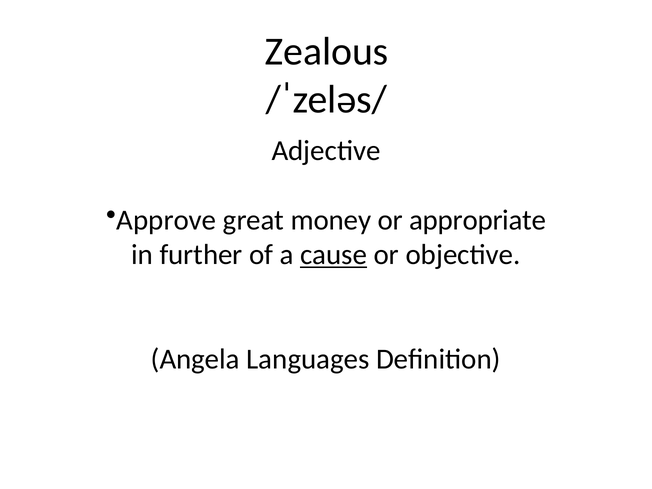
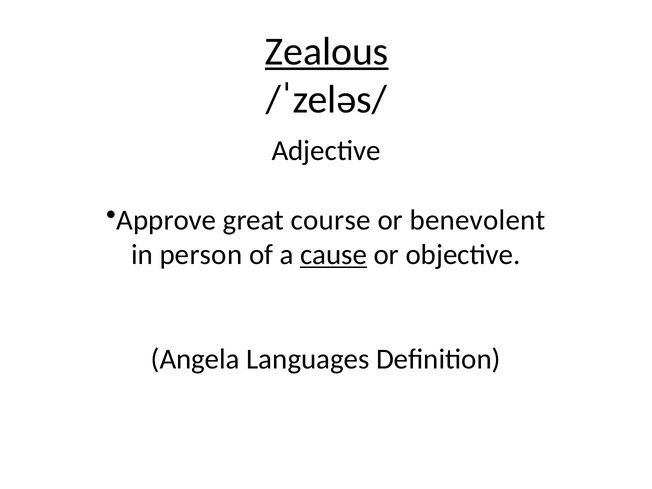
Zealous underline: none -> present
money: money -> course
appropriate: appropriate -> benevolent
further: further -> person
